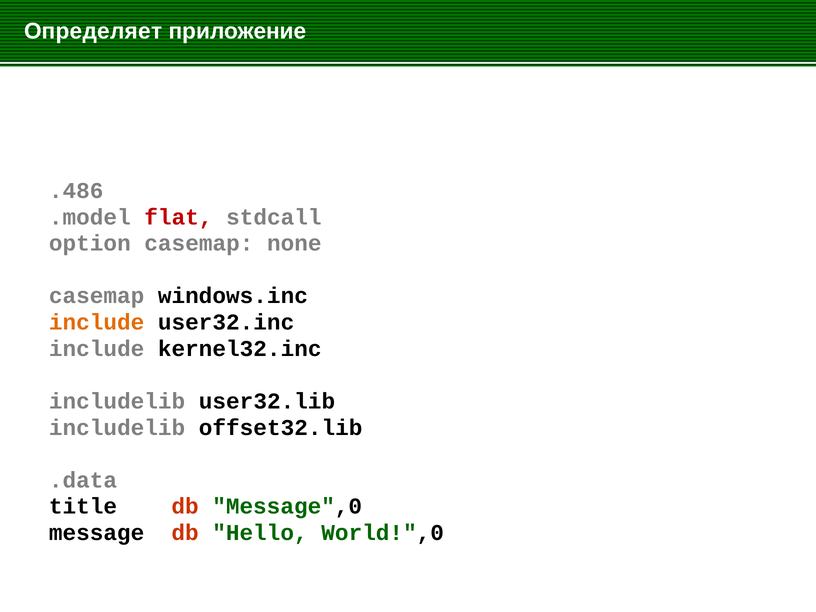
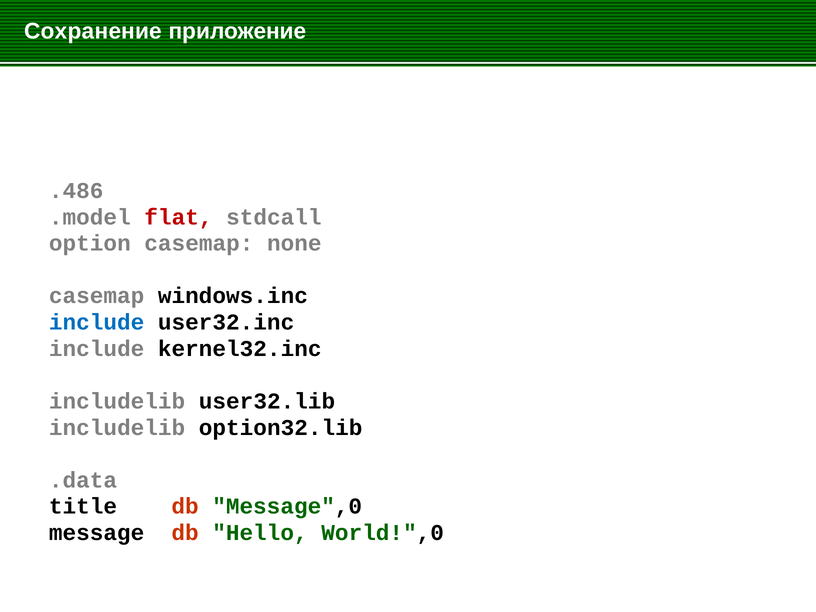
Определяет: Определяет -> Сохранение
include at (97, 322) colour: orange -> blue
offset32.lib: offset32.lib -> option32.lib
